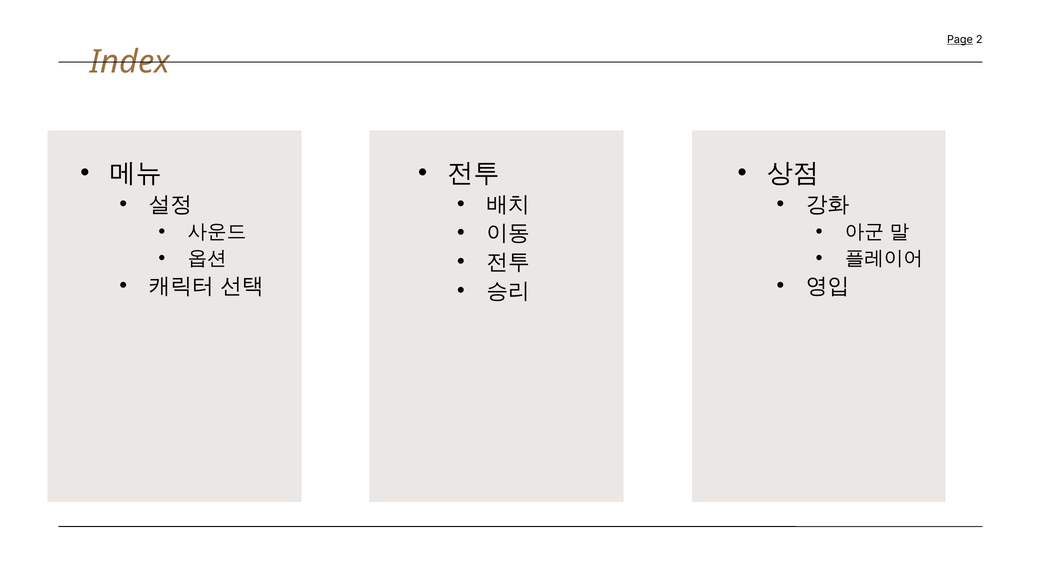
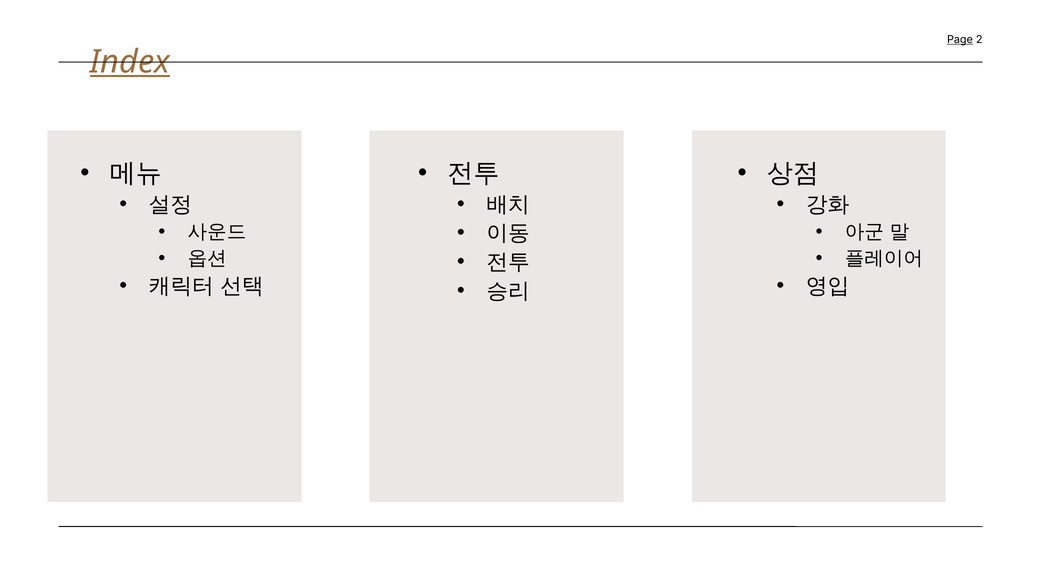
Index underline: none -> present
